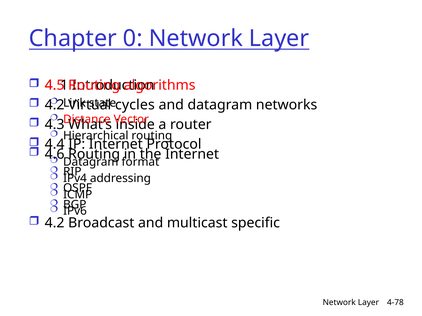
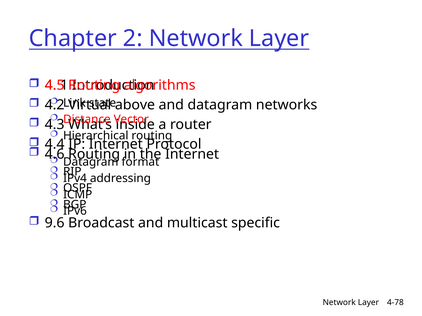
0: 0 -> 2
cycles: cycles -> above
4.2 at (55, 223): 4.2 -> 9.6
